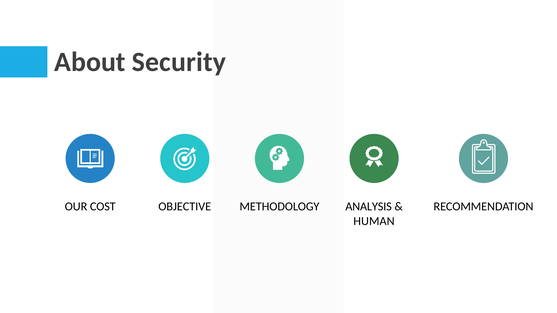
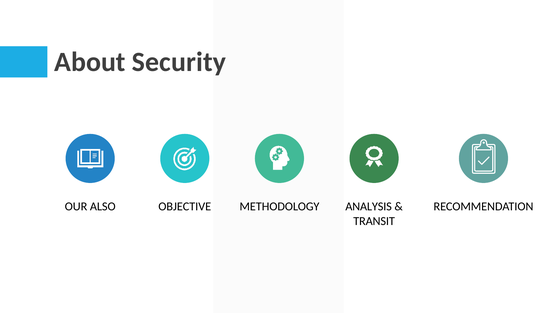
COST: COST -> ALSO
HUMAN: HUMAN -> TRANSIT
